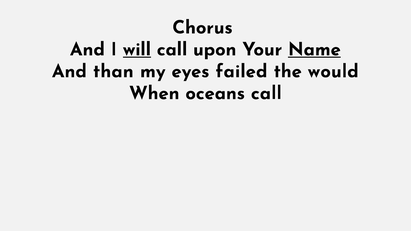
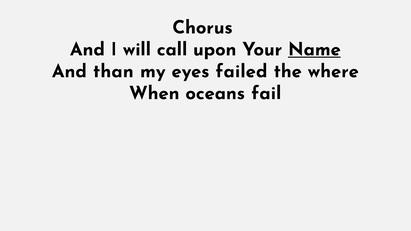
will underline: present -> none
would: would -> where
oceans call: call -> fail
